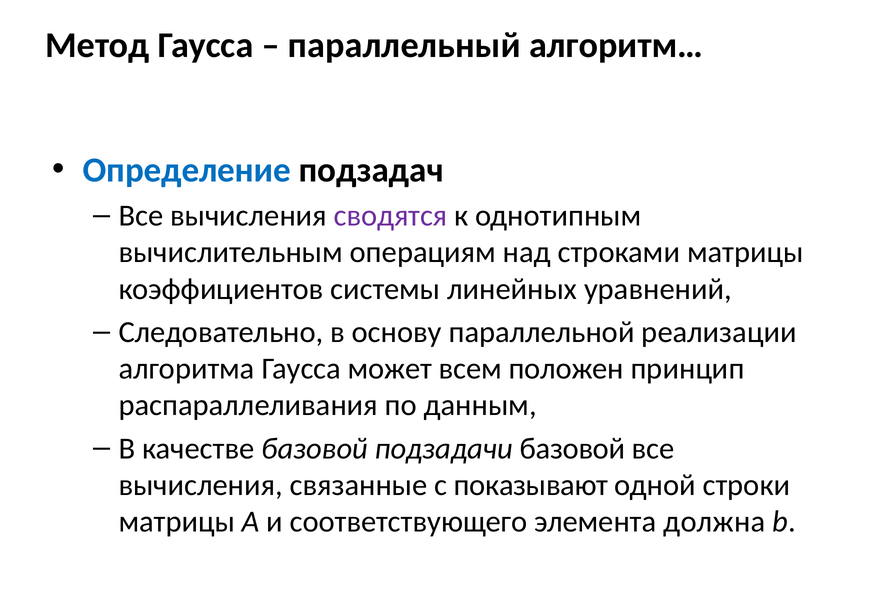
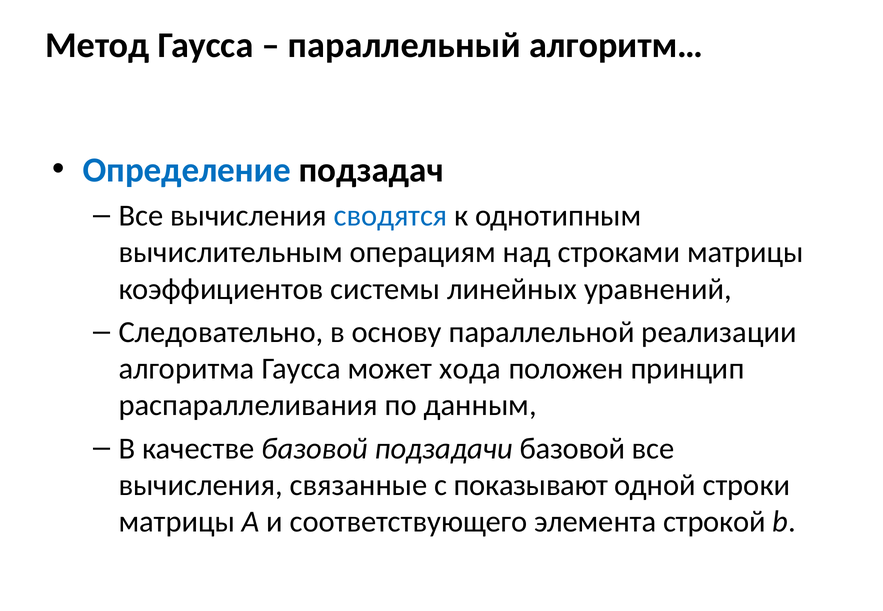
сводятся colour: purple -> blue
всем: всем -> хода
должна: должна -> строкой
